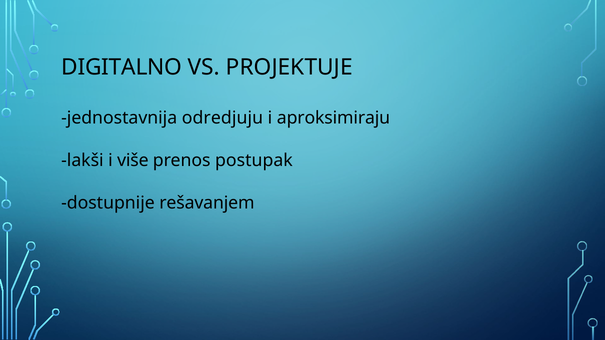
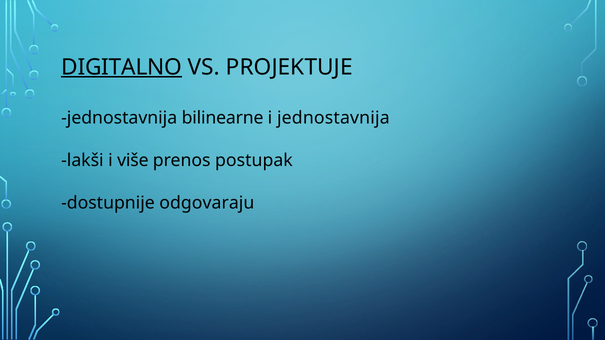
DIGITALNO underline: none -> present
odredjuju: odredjuju -> bilinearne
i aproksimiraju: aproksimiraju -> jednostavnija
rešavanjem: rešavanjem -> odgovaraju
